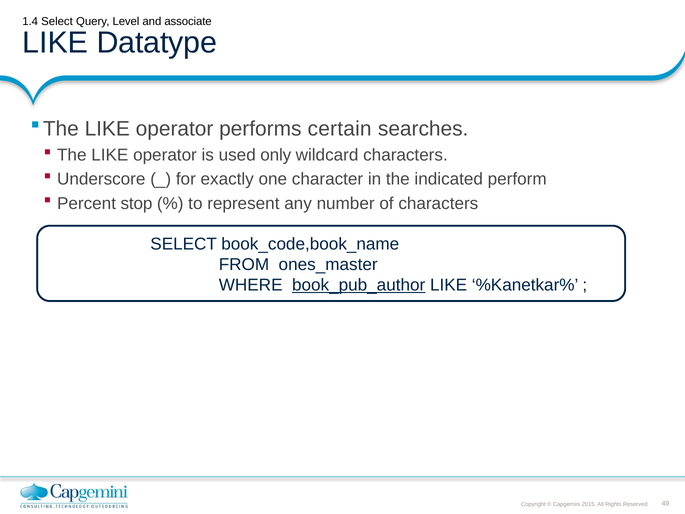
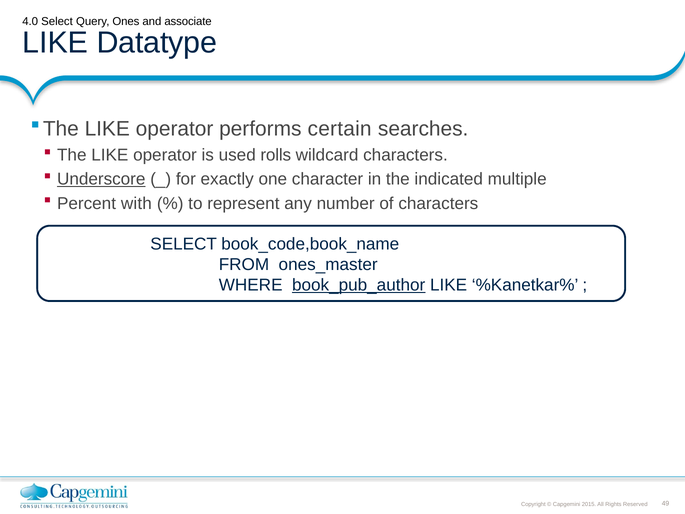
1.4: 1.4 -> 4.0
Level: Level -> Ones
only: only -> rolls
Underscore underline: none -> present
perform: perform -> multiple
stop: stop -> with
